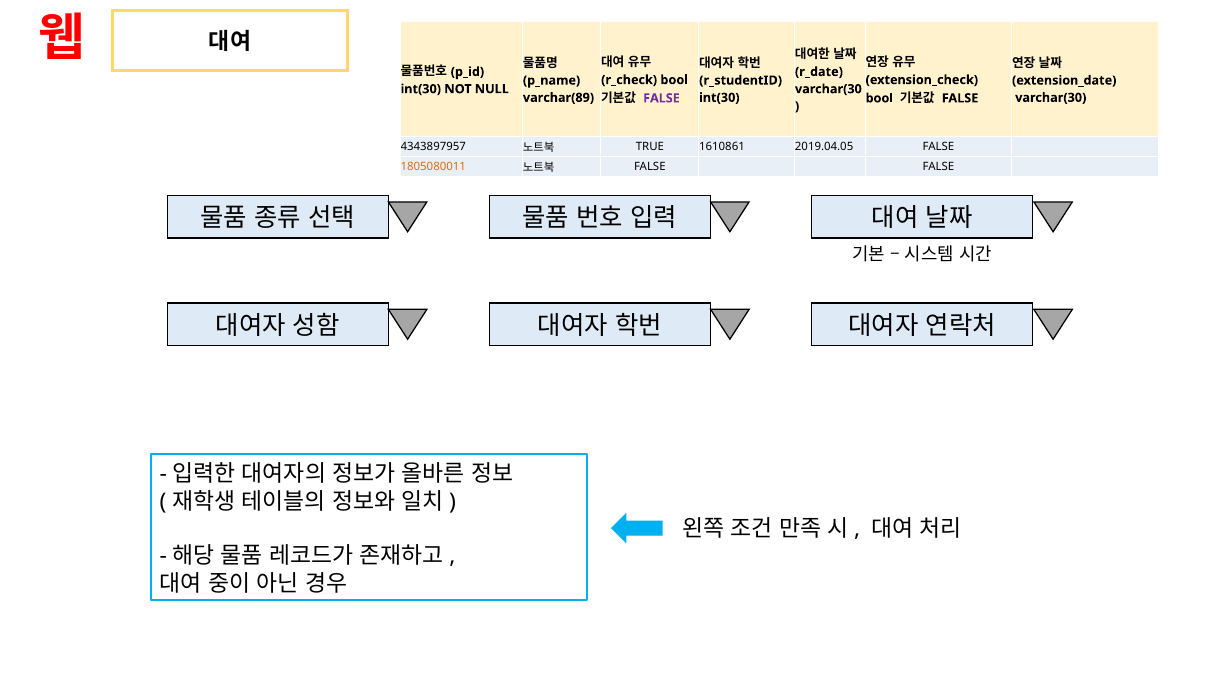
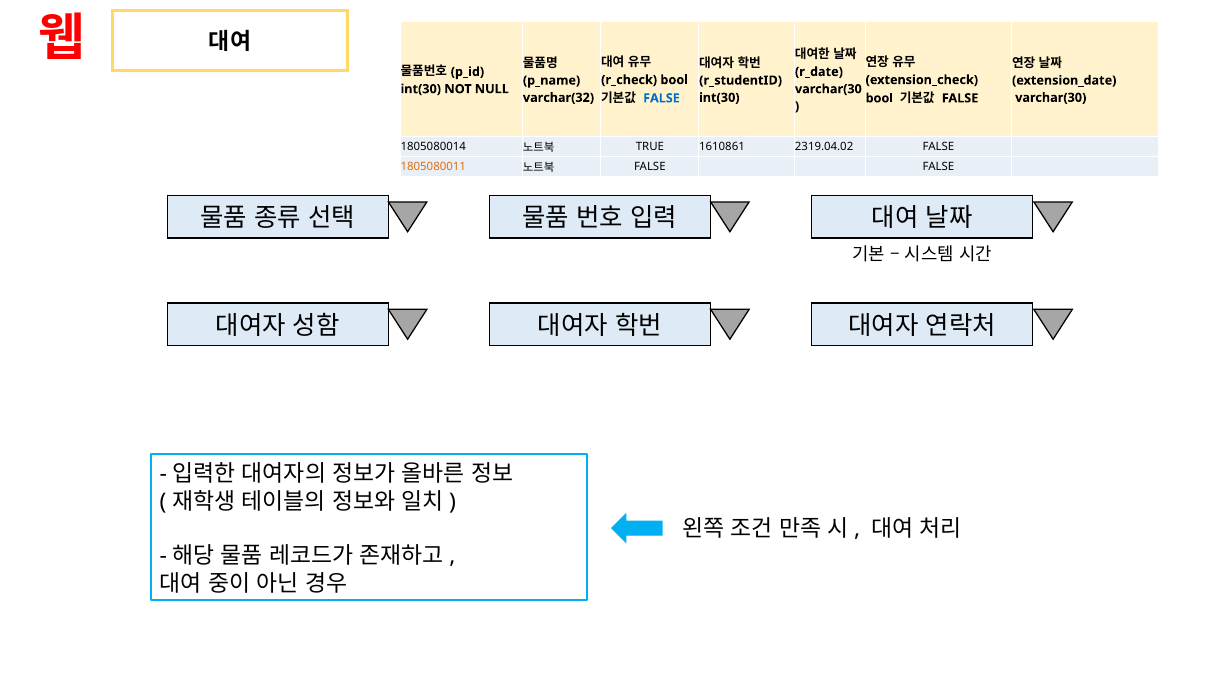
FALSE at (661, 98) colour: purple -> blue
varchar(89: varchar(89 -> varchar(32
4343897957: 4343897957 -> 1805080014
2019.04.05: 2019.04.05 -> 2319.04.02
